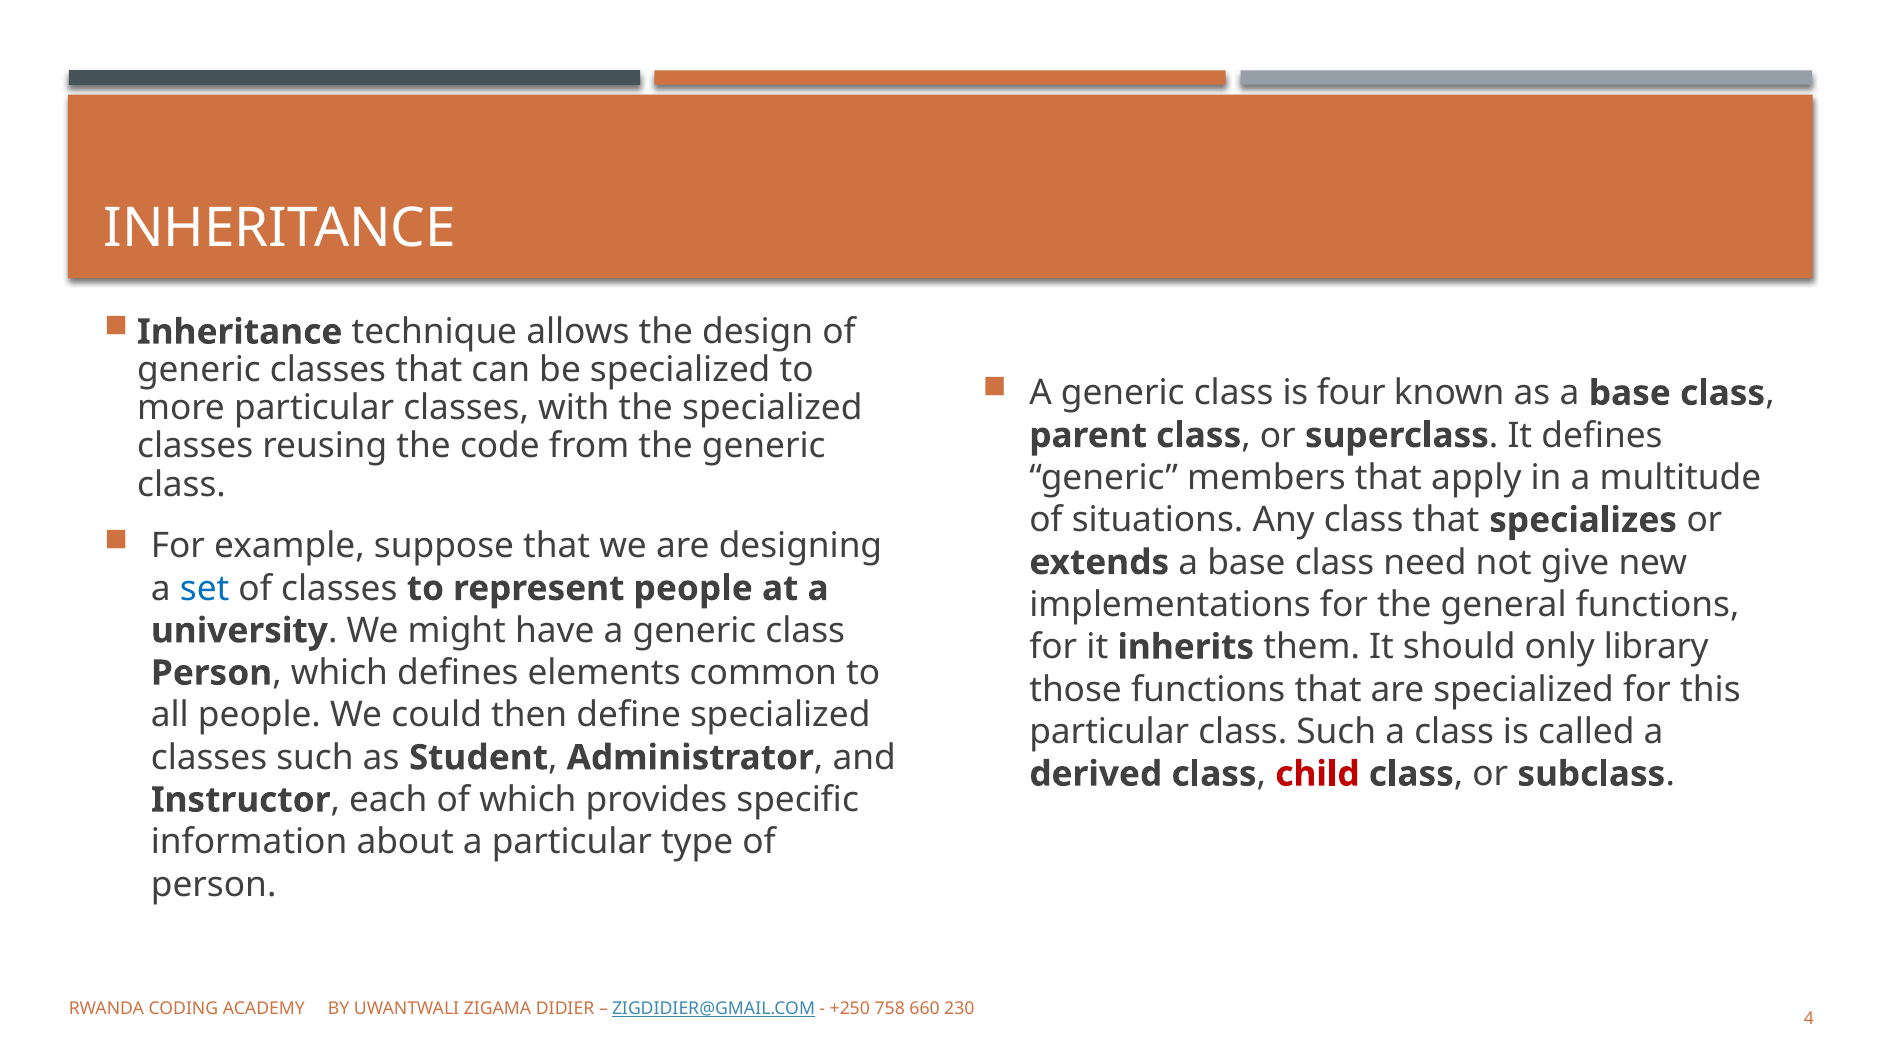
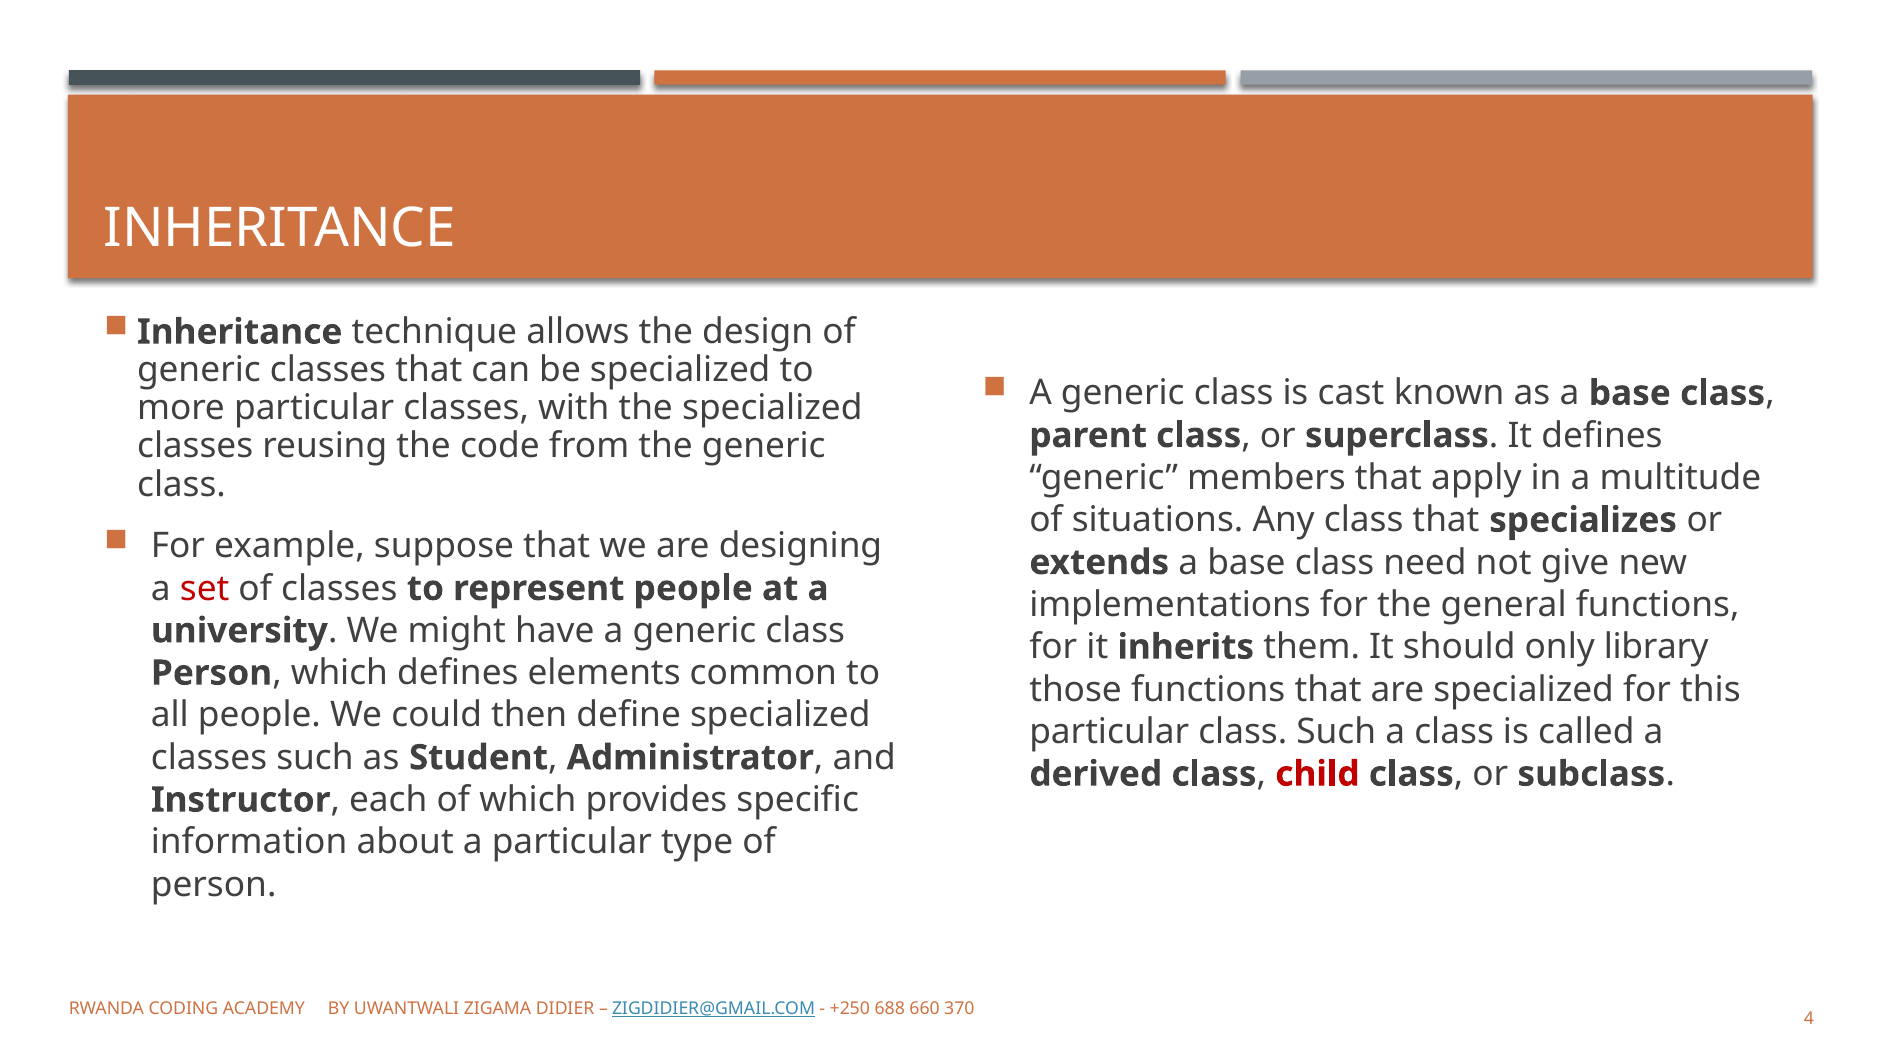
four: four -> cast
set colour: blue -> red
758: 758 -> 688
230: 230 -> 370
